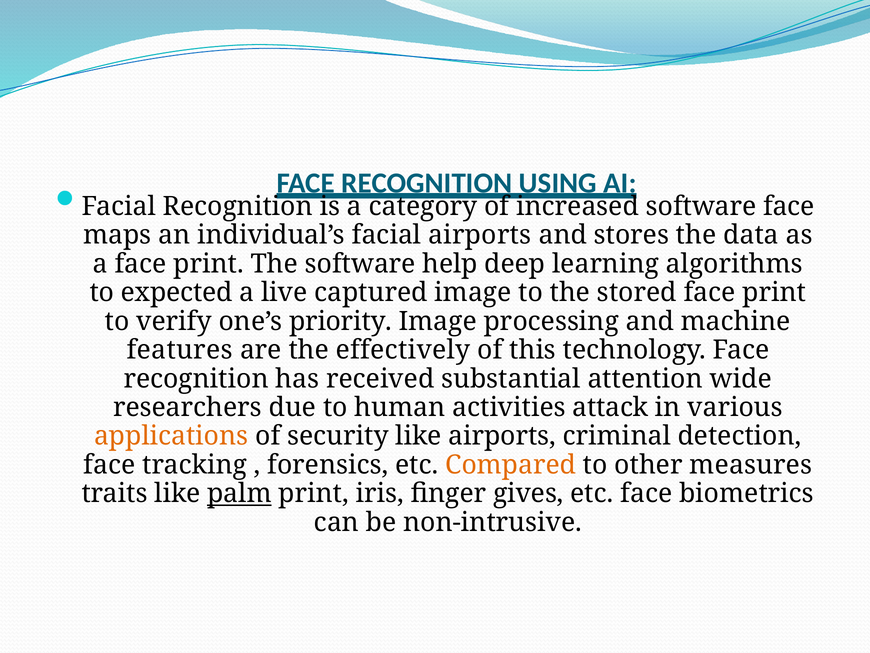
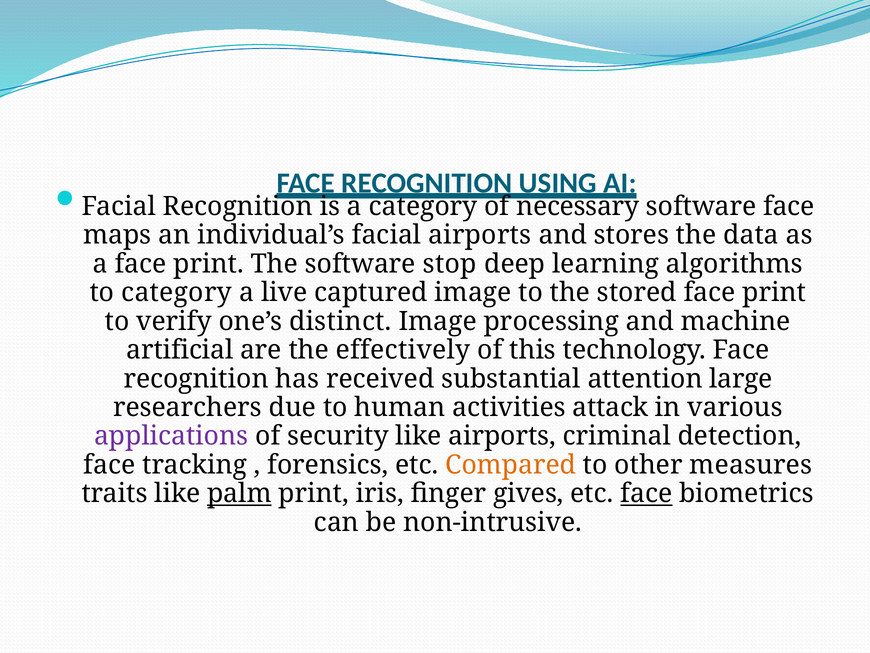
increased: increased -> necessary
help: help -> stop
to expected: expected -> category
priority: priority -> distinct
features: features -> artificial
wide: wide -> large
applications colour: orange -> purple
face at (646, 493) underline: none -> present
